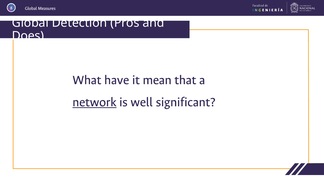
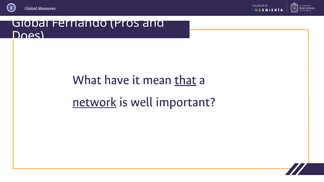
Detection: Detection -> Fernando
that underline: none -> present
significant: significant -> important
